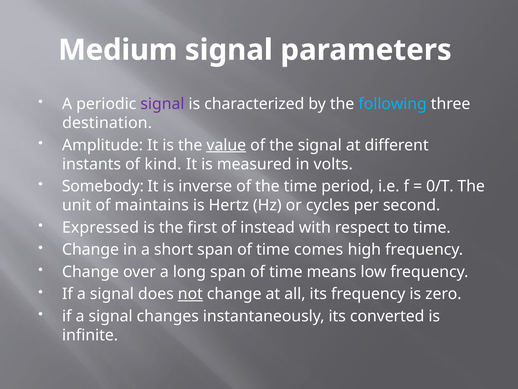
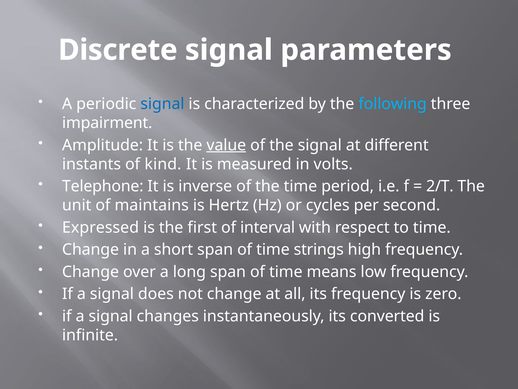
Medium: Medium -> Discrete
signal at (162, 104) colour: purple -> blue
destination: destination -> impairment
Somebody: Somebody -> Telephone
0/T: 0/T -> 2/T
instead: instead -> interval
comes: comes -> strings
not underline: present -> none
